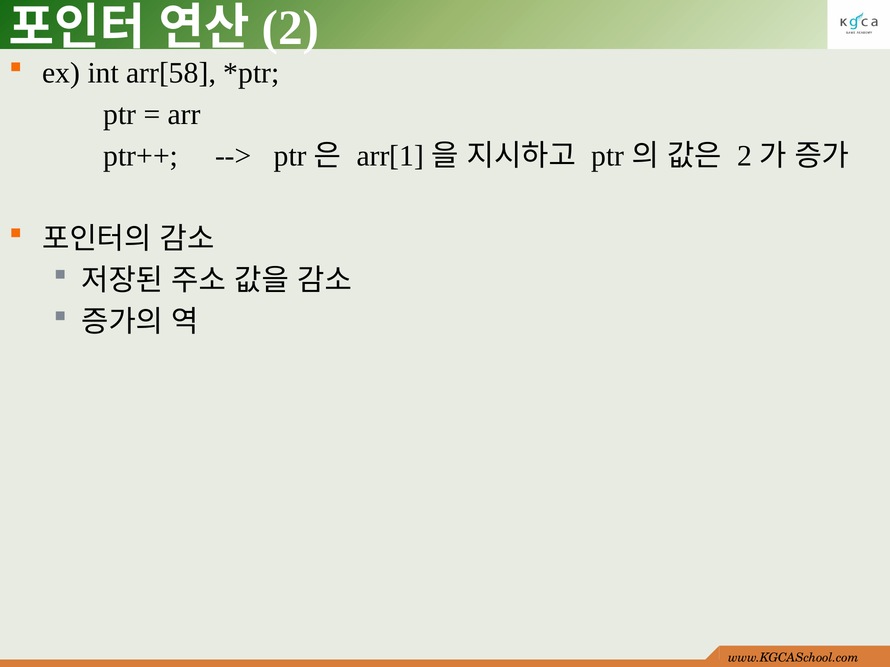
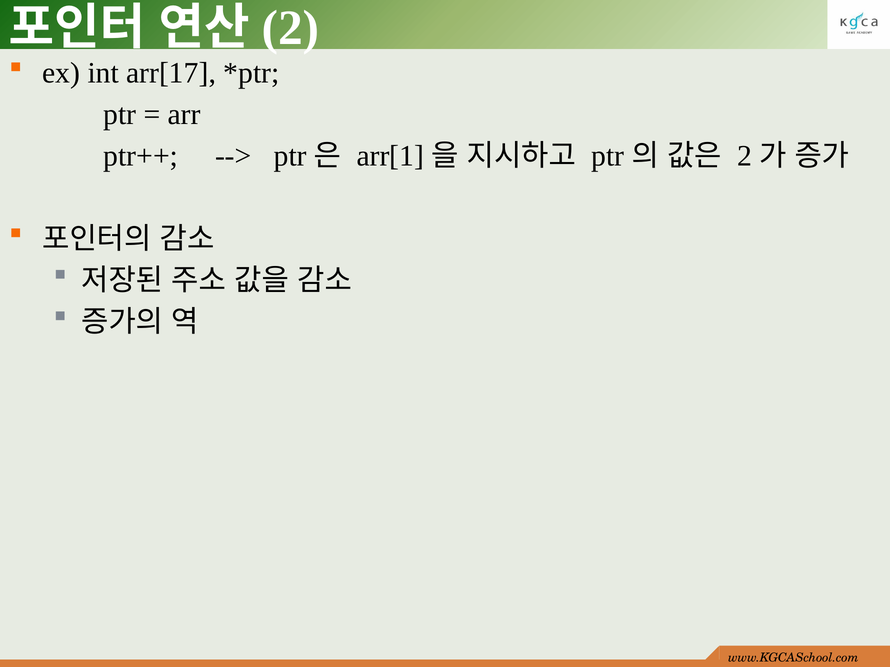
arr[58: arr[58 -> arr[17
